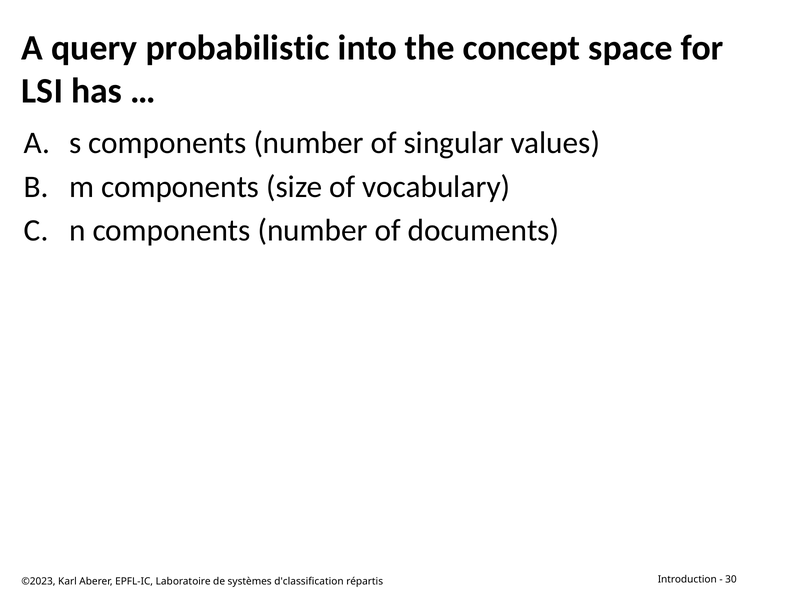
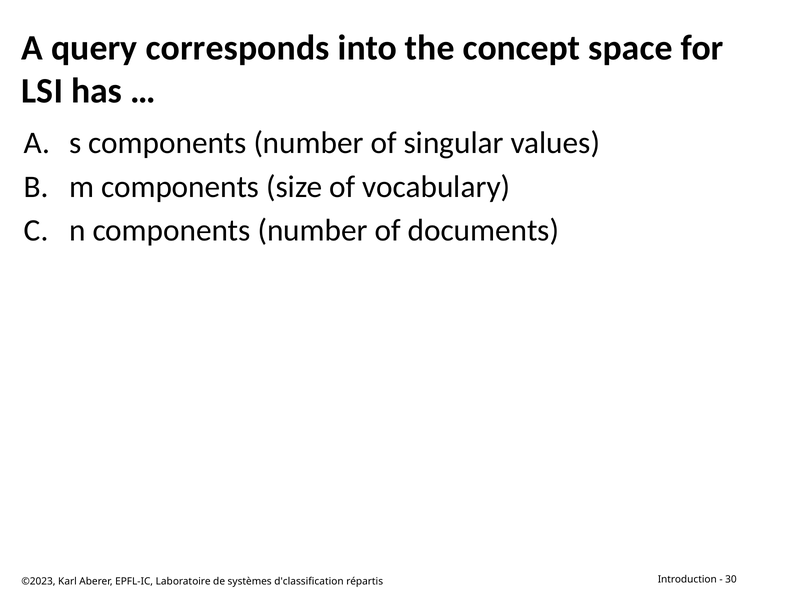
probabilistic: probabilistic -> corresponds
